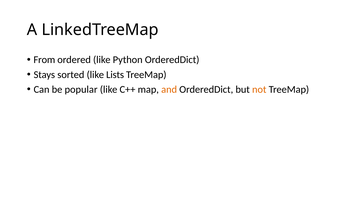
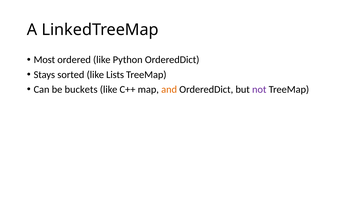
From: From -> Most
popular: popular -> buckets
not colour: orange -> purple
